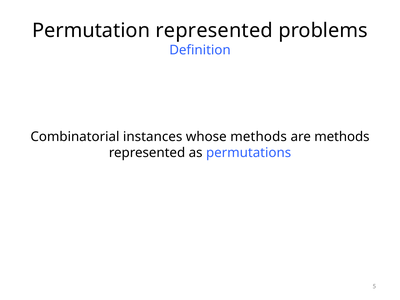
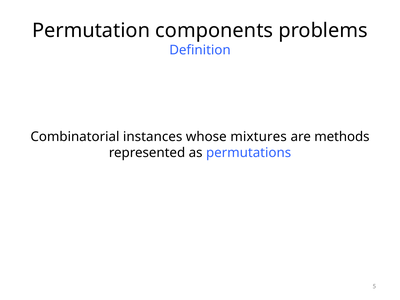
Permutation represented: represented -> components
whose methods: methods -> mixtures
